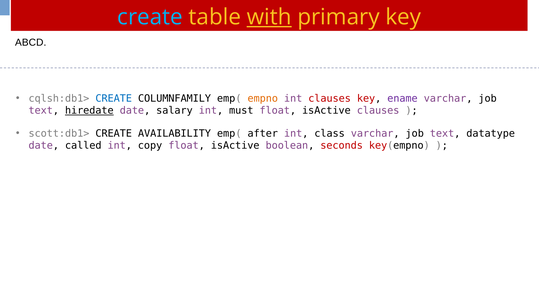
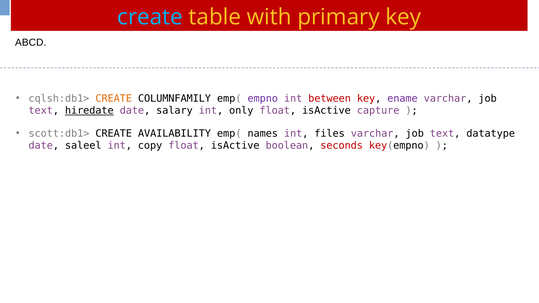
with underline: present -> none
CREATE at (114, 99) colour: blue -> orange
empno colour: orange -> purple
int clauses: clauses -> between
must: must -> only
isActive clauses: clauses -> capture
after: after -> names
class: class -> files
called: called -> saleel
